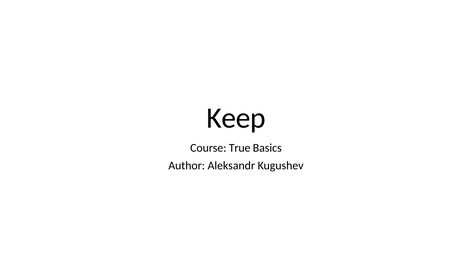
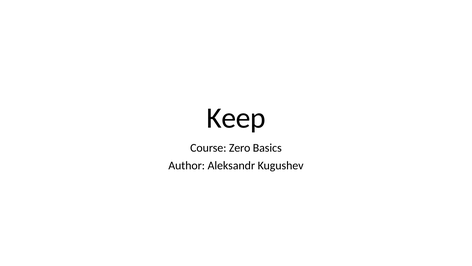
True: True -> Zero
